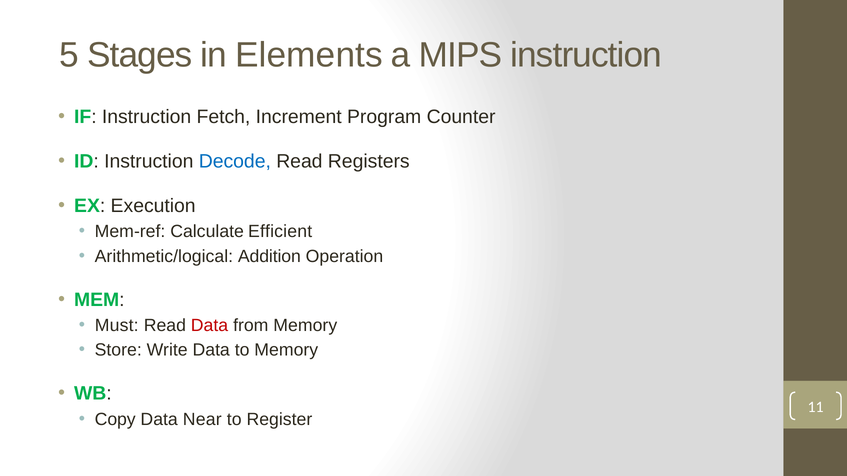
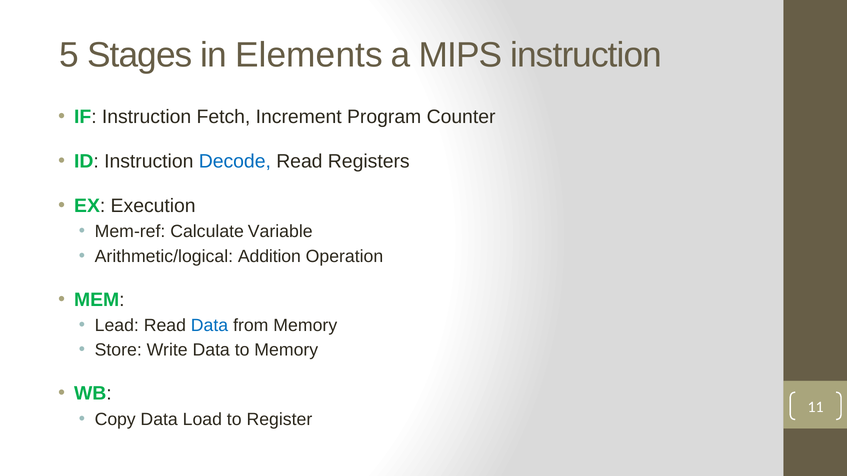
Efficient: Efficient -> Variable
Must: Must -> Lead
Data at (210, 326) colour: red -> blue
Near: Near -> Load
